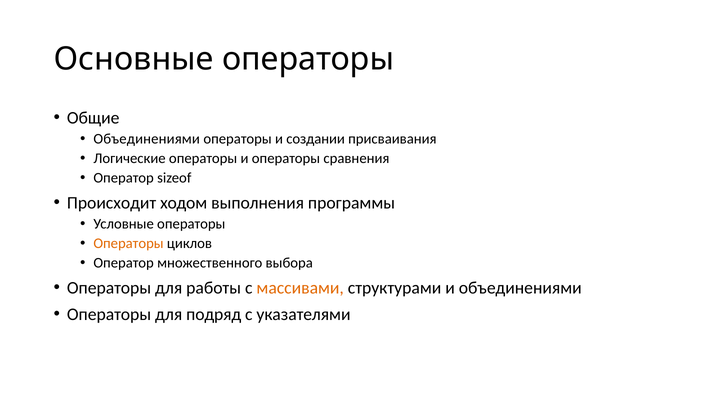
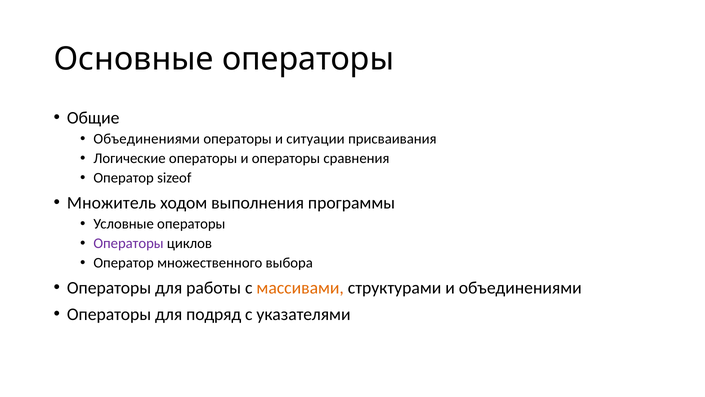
создании: создании -> ситуации
Происходит: Происходит -> Множитель
Операторы at (129, 243) colour: orange -> purple
